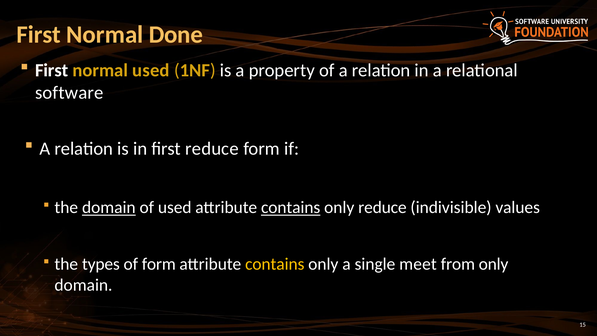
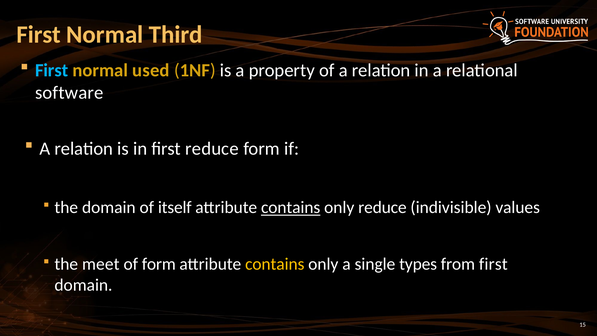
Done: Done -> Third
First at (52, 70) colour: white -> light blue
domain at (109, 207) underline: present -> none
of used: used -> itself
types: types -> meet
meet: meet -> types
from only: only -> first
